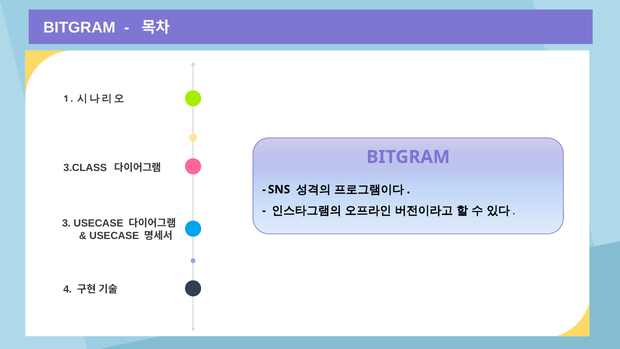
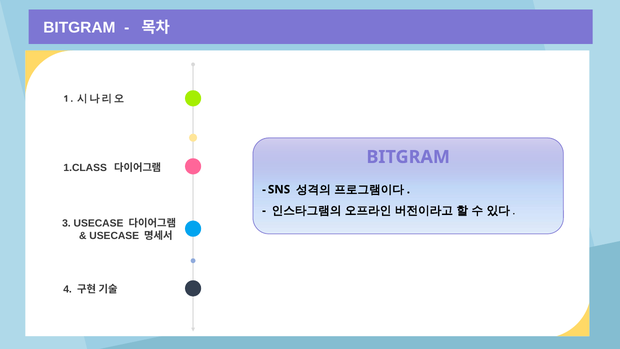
3.CLASS: 3.CLASS -> 1.CLASS
